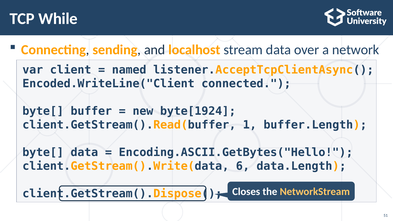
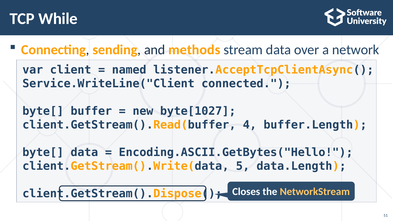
localhost: localhost -> methods
Encoded.WriteLine("Client: Encoded.WriteLine("Client -> Service.WriteLine("Client
byte[1924: byte[1924 -> byte[1027
1: 1 -> 4
6: 6 -> 5
